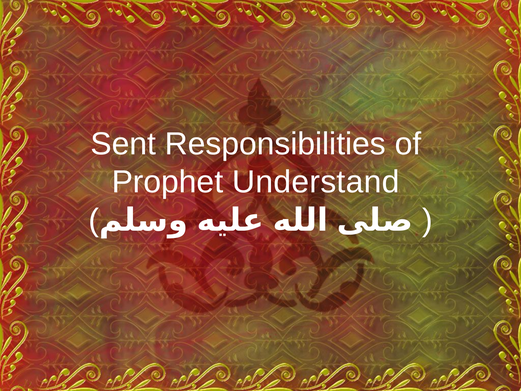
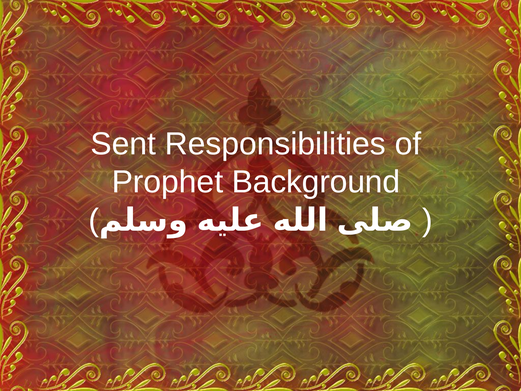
Understand: Understand -> Background
